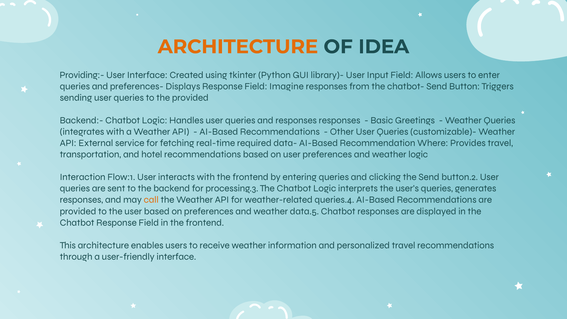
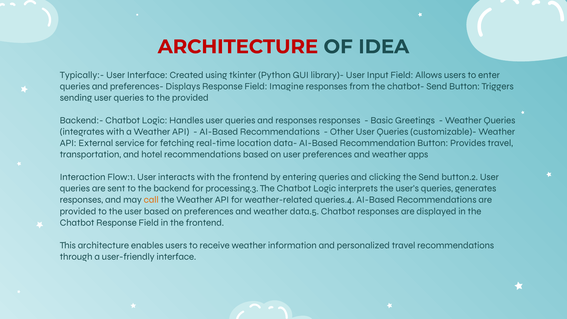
ARCHITECTURE at (238, 47) colour: orange -> red
Providing:-: Providing:- -> Typically:-
required: required -> location
Recommendation Where: Where -> Button
weather logic: logic -> apps
